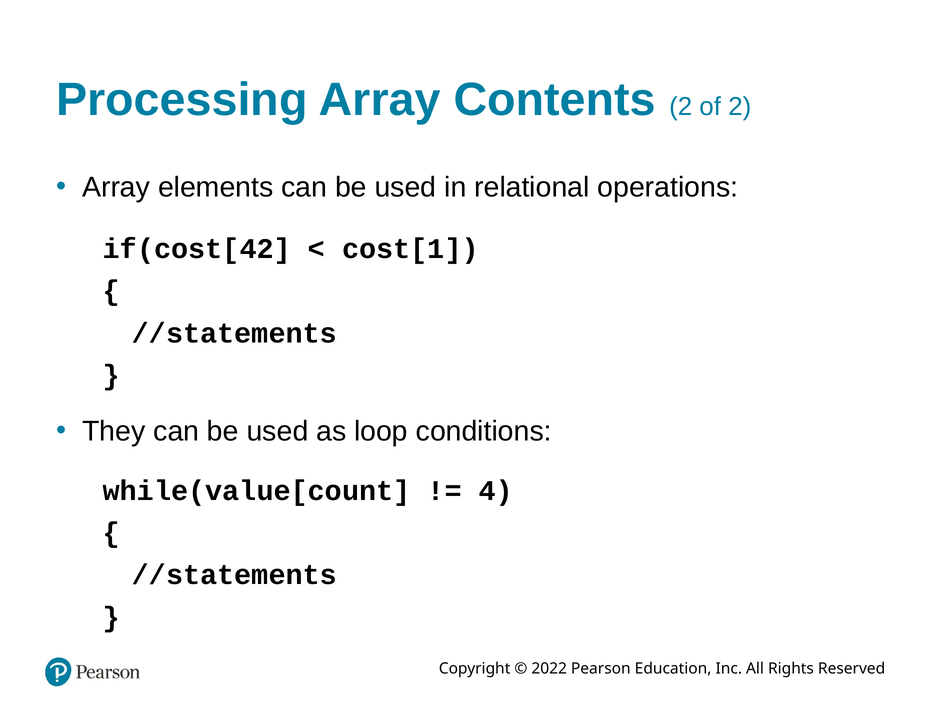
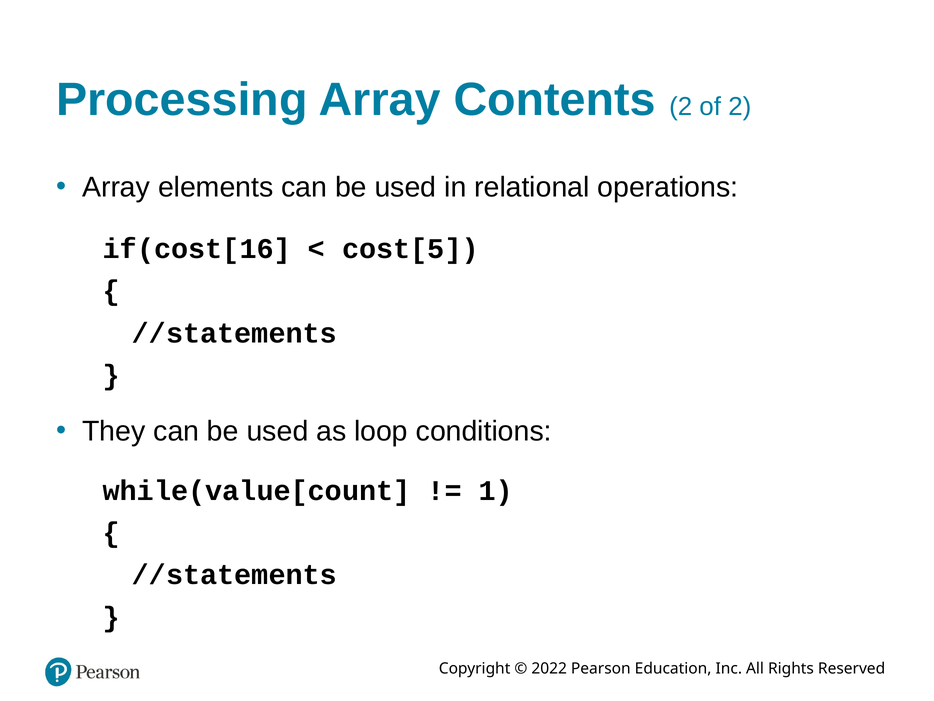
if(cost[42: if(cost[42 -> if(cost[16
cost[1: cost[1 -> cost[5
4: 4 -> 1
